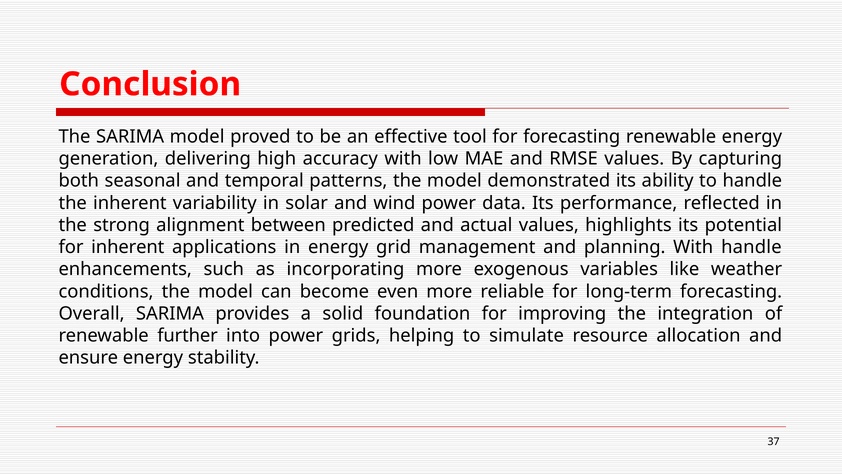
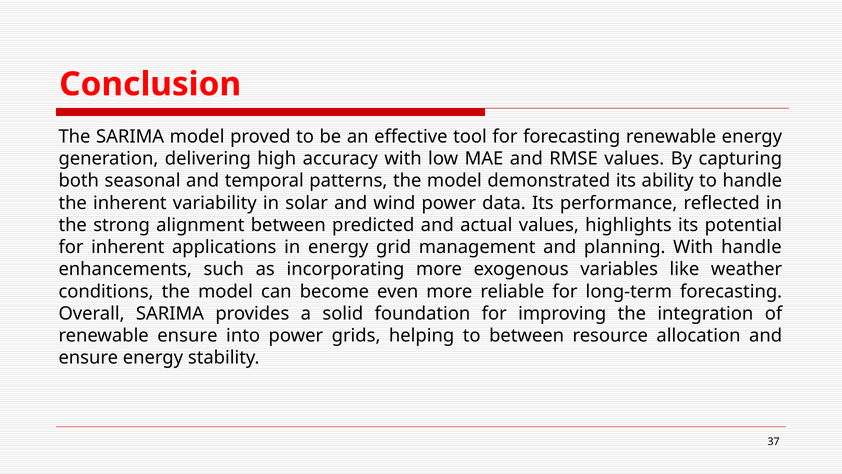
renewable further: further -> ensure
to simulate: simulate -> between
